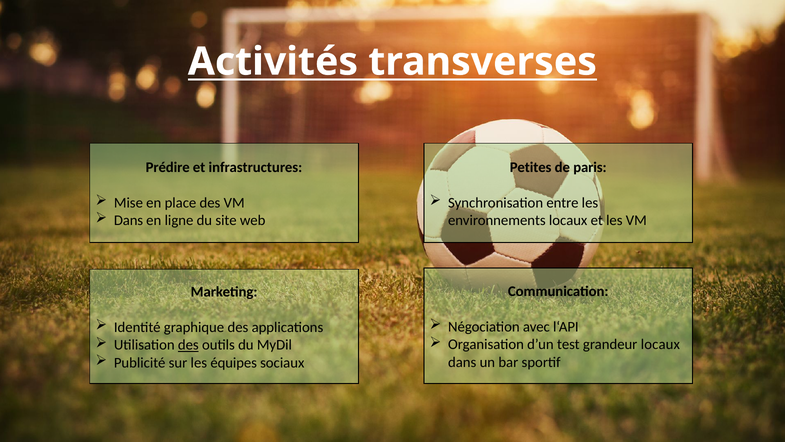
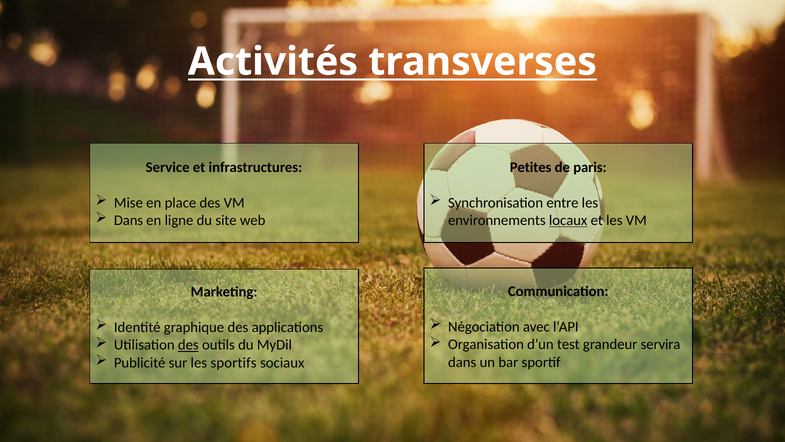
Prédire: Prédire -> Service
locaux at (568, 220) underline: none -> present
grandeur locaux: locaux -> servira
équipes: équipes -> sportifs
